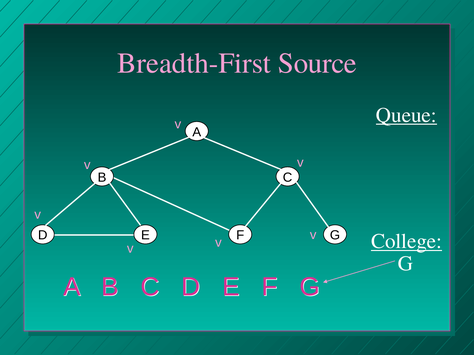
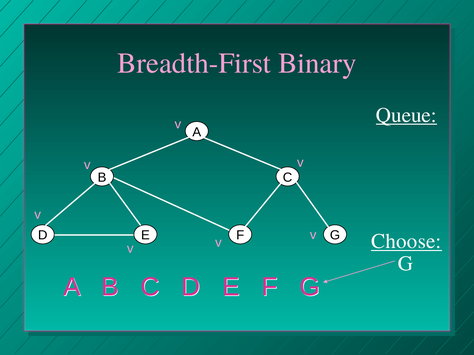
Source: Source -> Binary
College: College -> Choose
